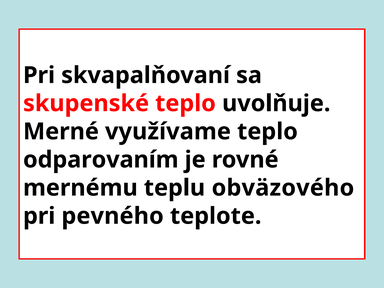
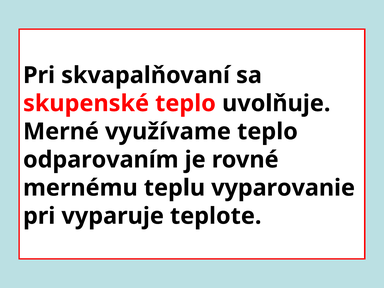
obväzového: obväzového -> vyparovanie
pevného: pevného -> vyparuje
